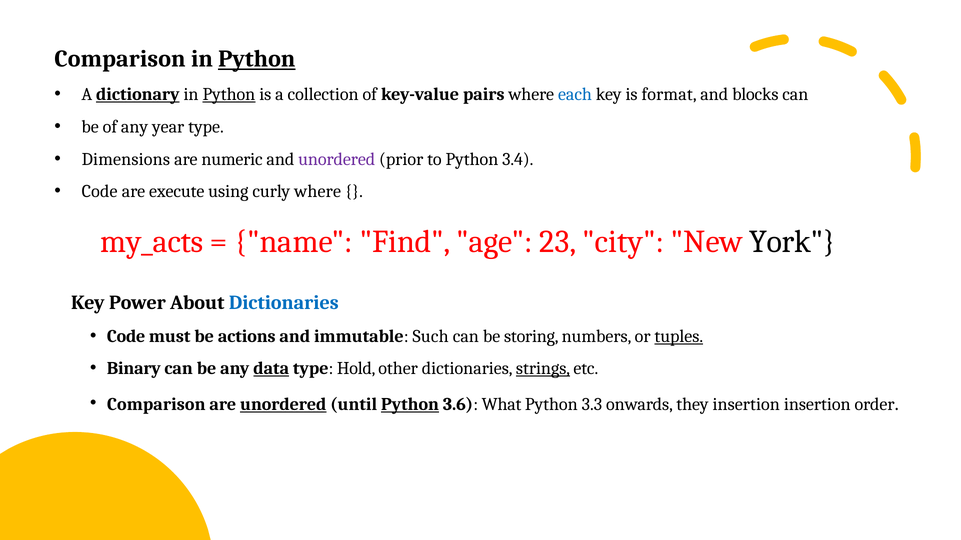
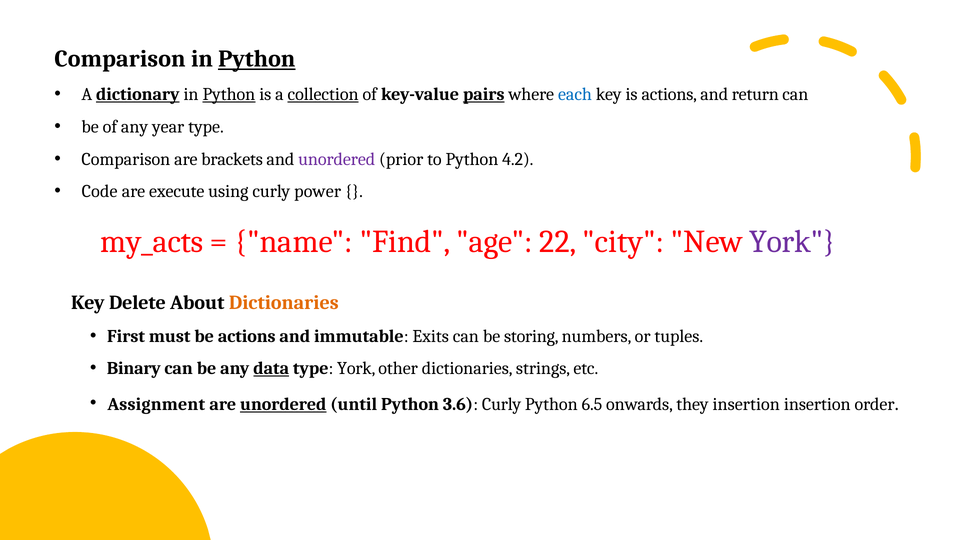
collection underline: none -> present
pairs underline: none -> present
is format: format -> actions
blocks: blocks -> return
Dimensions at (126, 159): Dimensions -> Comparison
numeric: numeric -> brackets
3.4: 3.4 -> 4.2
curly where: where -> power
23: 23 -> 22
York at (792, 242) colour: black -> purple
Power: Power -> Delete
Dictionaries at (284, 303) colour: blue -> orange
Code at (126, 336): Code -> First
Such: Such -> Exits
tuples underline: present -> none
type Hold: Hold -> York
strings underline: present -> none
Comparison at (156, 404): Comparison -> Assignment
Python at (410, 404) underline: present -> none
3.6 What: What -> Curly
3.3: 3.3 -> 6.5
